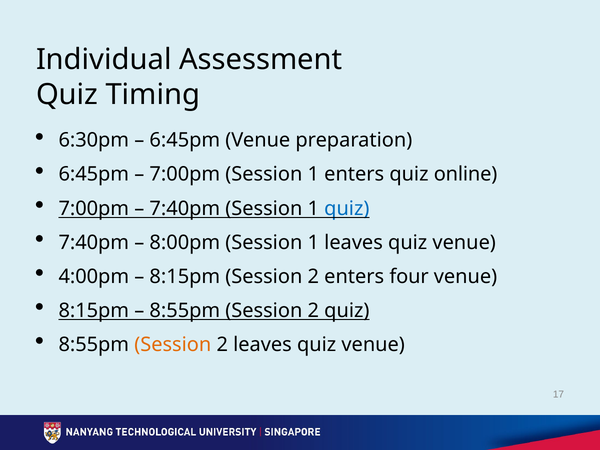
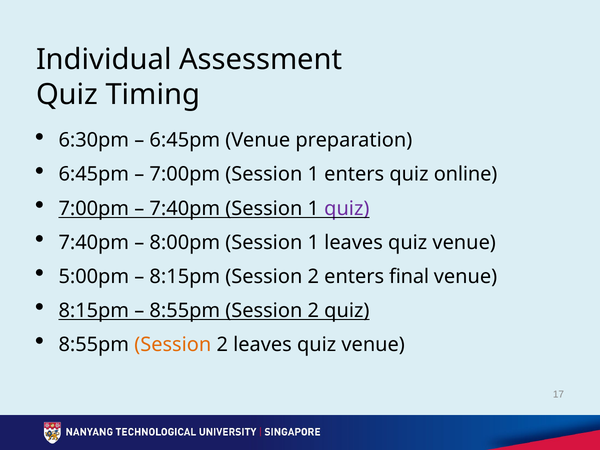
quiz at (347, 208) colour: blue -> purple
4:00pm: 4:00pm -> 5:00pm
four: four -> final
